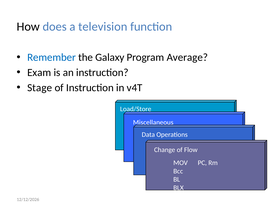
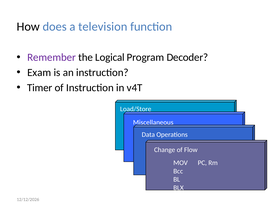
Remember colour: blue -> purple
Galaxy: Galaxy -> Logical
Average: Average -> Decoder
Stage: Stage -> Timer
